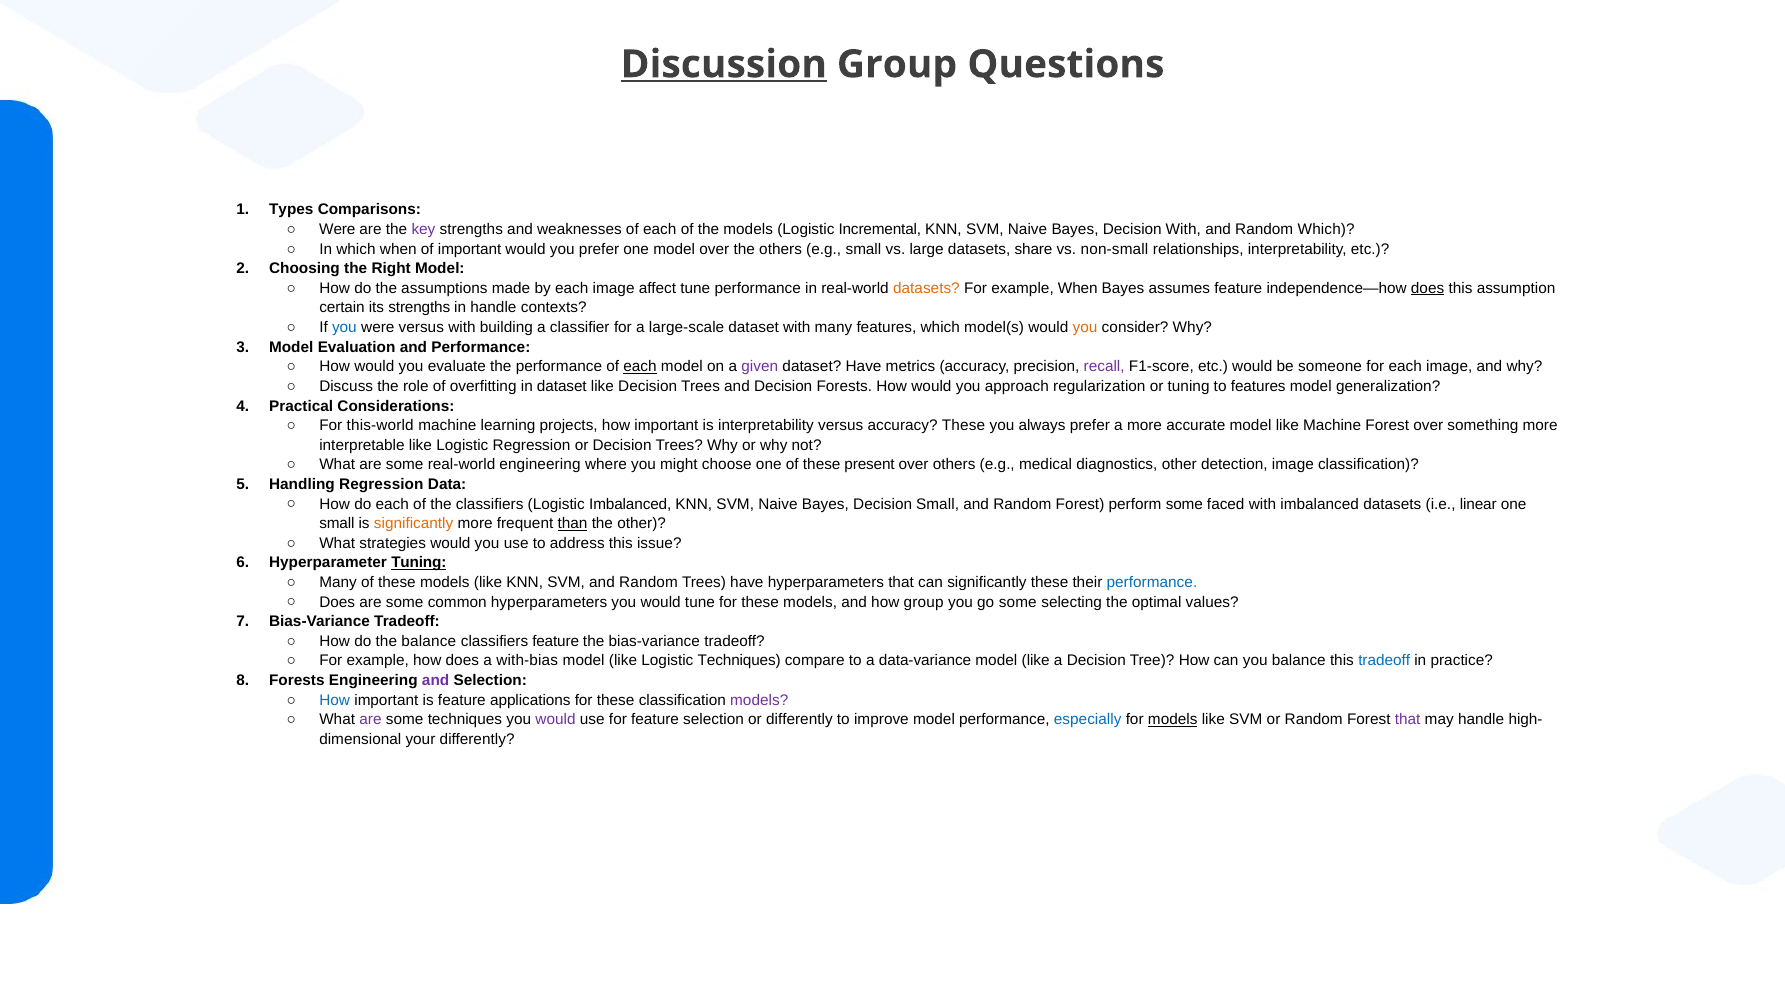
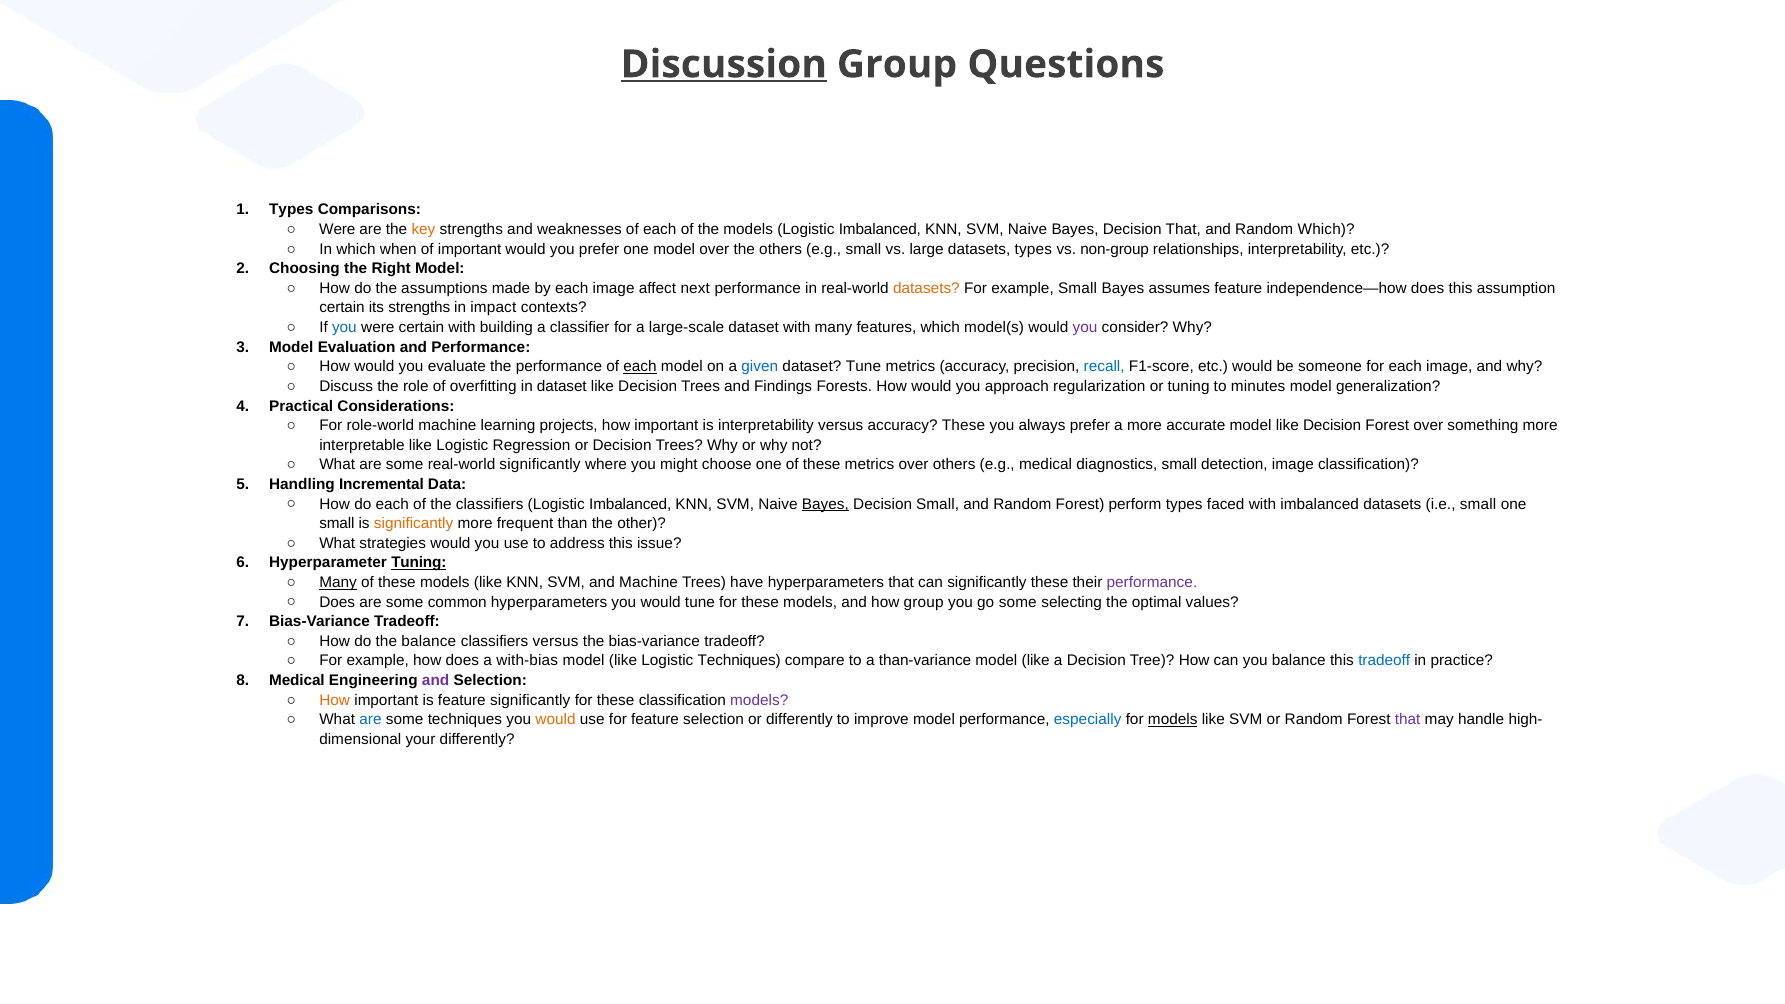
key colour: purple -> orange
models Logistic Incremental: Incremental -> Imbalanced
Decision With: With -> That
datasets share: share -> types
non-small: non-small -> non-group
affect tune: tune -> next
example When: When -> Small
does at (1428, 288) underline: present -> none
in handle: handle -> impact
were versus: versus -> certain
you at (1085, 328) colour: orange -> purple
given colour: purple -> blue
dataset Have: Have -> Tune
recall colour: purple -> blue
and Decision: Decision -> Findings
to features: features -> minutes
this-world: this-world -> role-world
model like Machine: Machine -> Decision
real-world engineering: engineering -> significantly
these present: present -> metrics
diagnostics other: other -> small
Handling Regression: Regression -> Incremental
Bayes at (825, 504) underline: none -> present
perform some: some -> types
i.e linear: linear -> small
than underline: present -> none
Many at (338, 582) underline: none -> present
SVM and Random: Random -> Machine
performance at (1152, 582) colour: blue -> purple
classifiers feature: feature -> versus
data-variance: data-variance -> than-variance
Forests at (297, 680): Forests -> Medical
How at (335, 700) colour: blue -> orange
feature applications: applications -> significantly
are at (371, 720) colour: purple -> blue
would at (556, 720) colour: purple -> orange
